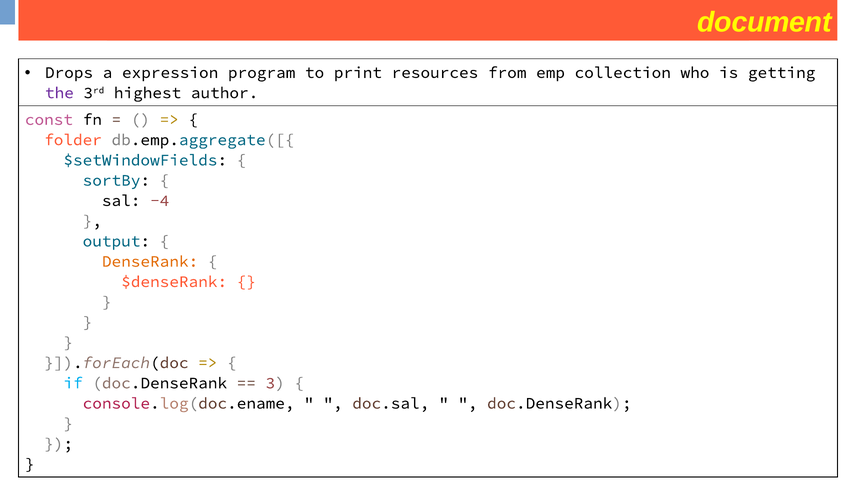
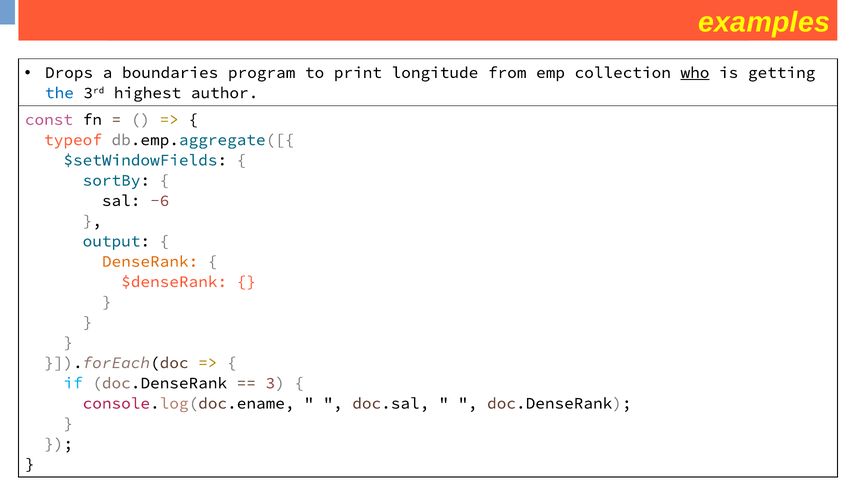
document: document -> examples
expression: expression -> boundaries
resources: resources -> longitude
who underline: none -> present
the colour: purple -> blue
folder: folder -> typeof
-4: -4 -> -6
